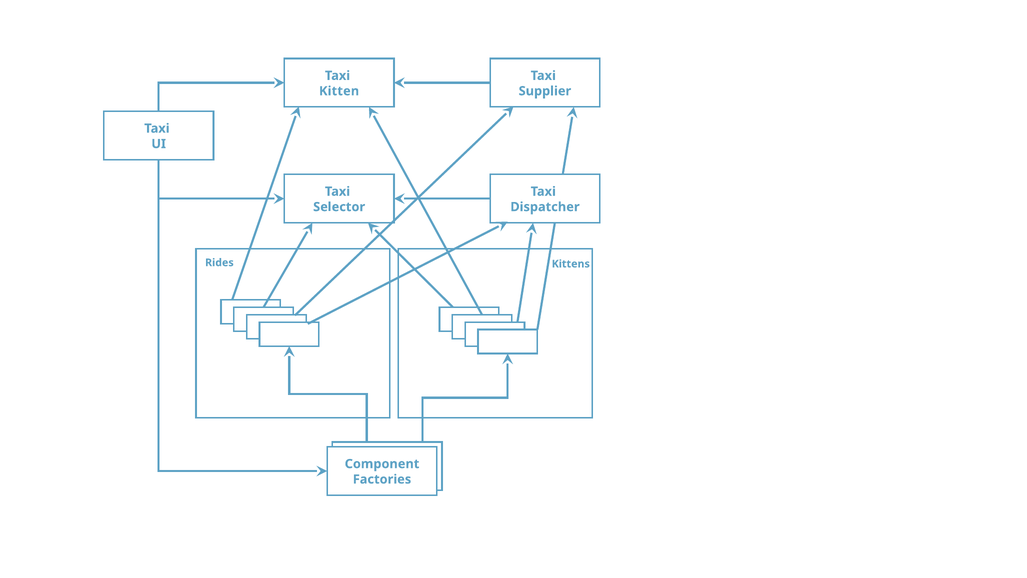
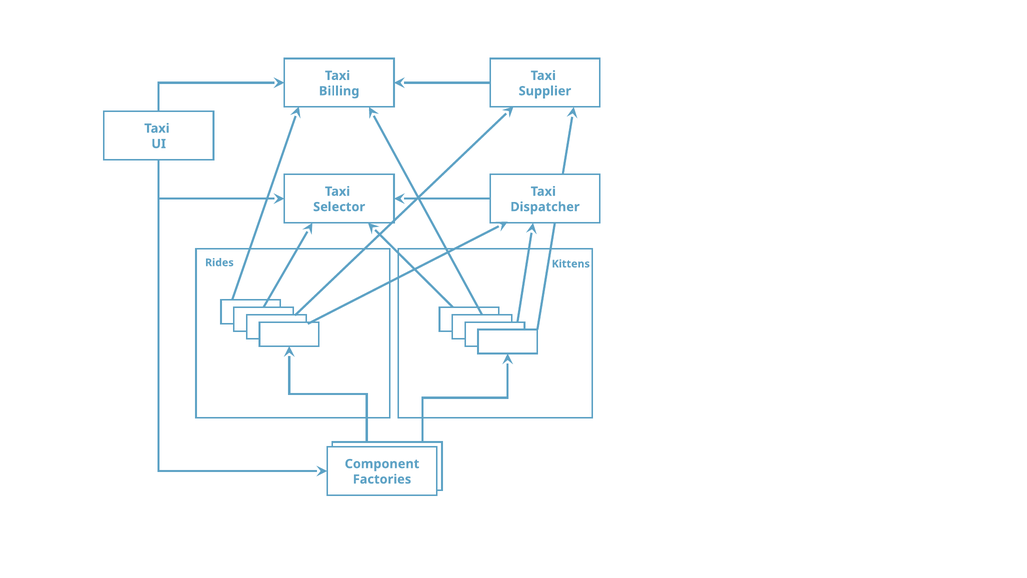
Kitten: Kitten -> Billing
